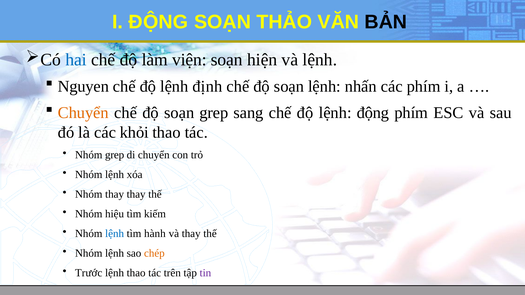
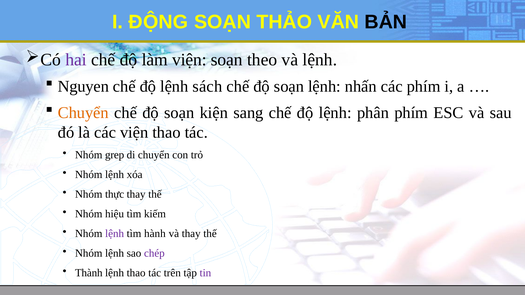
hai colour: blue -> purple
hiện: hiện -> theo
định: định -> sách
soạn grep: grep -> kiện
lệnh động: động -> phân
các khỏi: khỏi -> viện
Nhóm thay: thay -> thực
lệnh at (115, 234) colour: blue -> purple
chép colour: orange -> purple
Trước: Trước -> Thành
